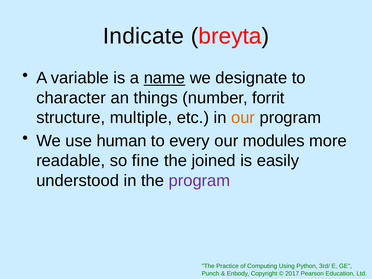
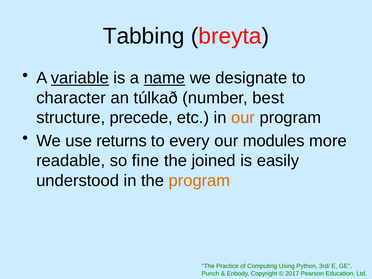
Indicate: Indicate -> Tabbing
variable underline: none -> present
things: things -> túlkað
forrit: forrit -> best
multiple: multiple -> precede
human: human -> returns
program at (199, 181) colour: purple -> orange
